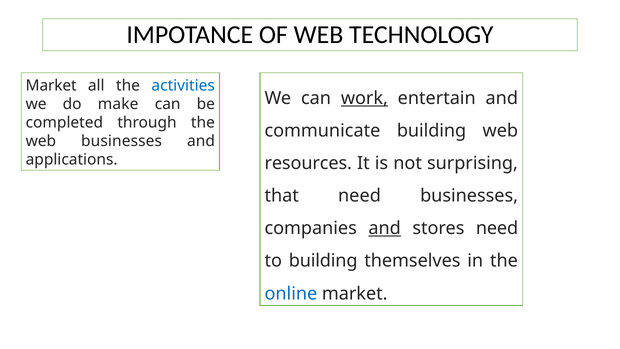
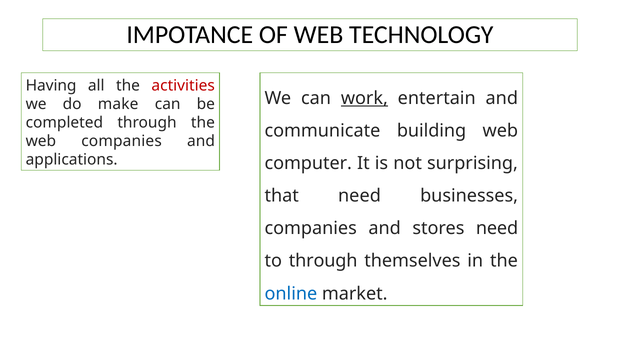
Market at (51, 85): Market -> Having
activities colour: blue -> red
web businesses: businesses -> companies
resources: resources -> computer
and at (385, 228) underline: present -> none
to building: building -> through
